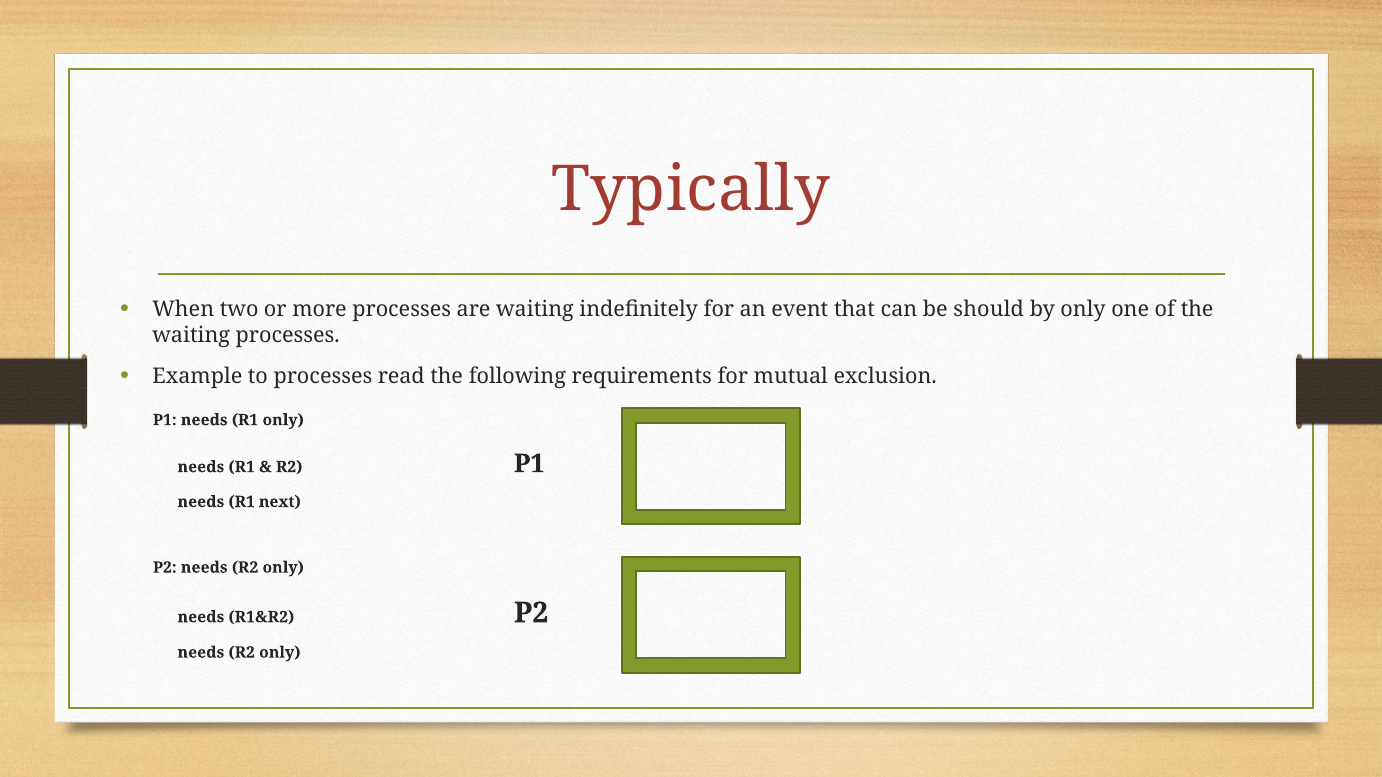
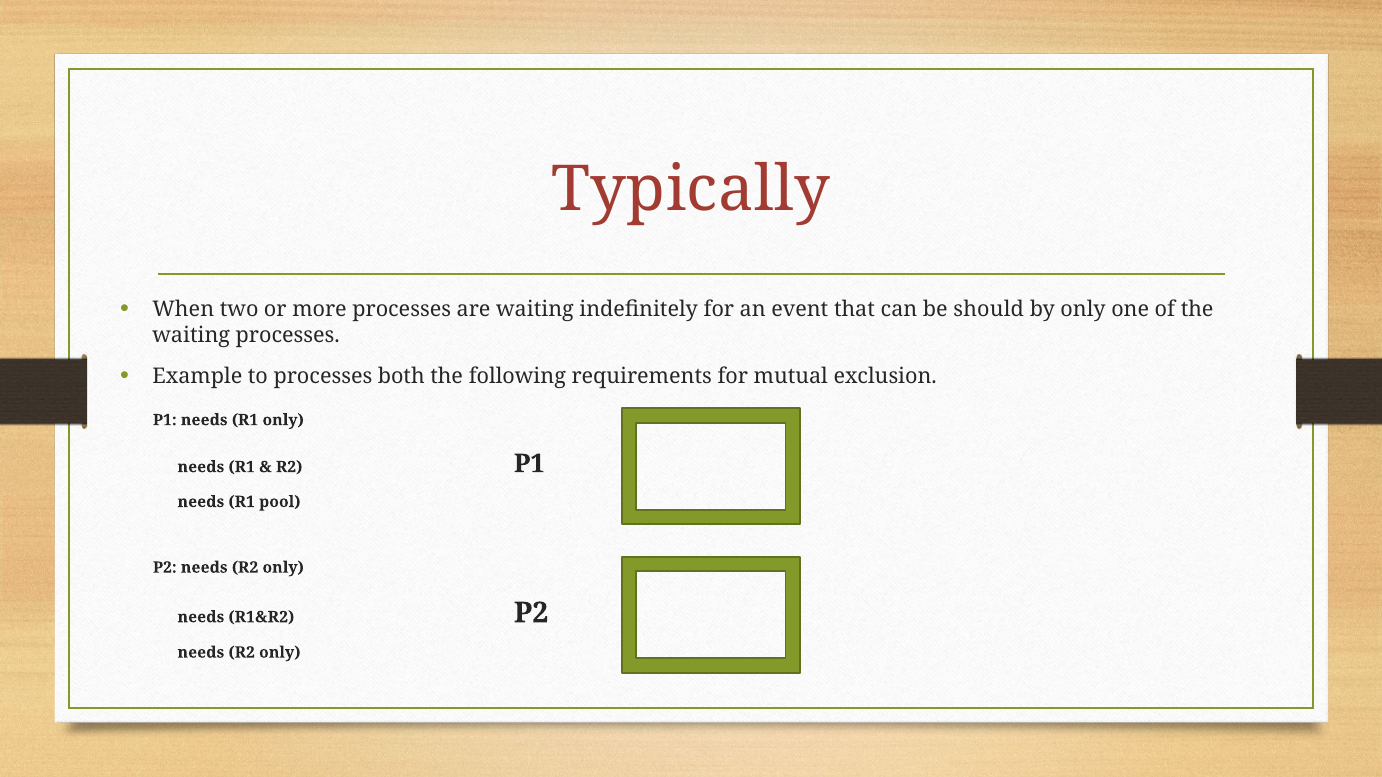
read: read -> both
next: next -> pool
